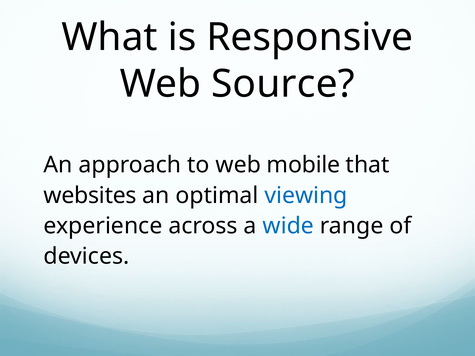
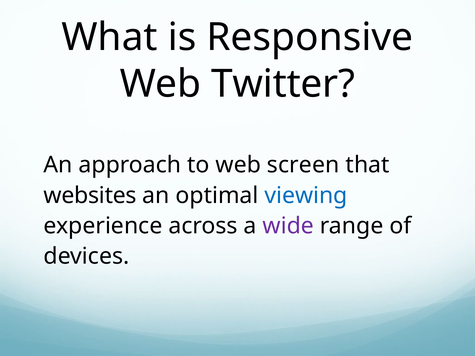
Source: Source -> Twitter
mobile: mobile -> screen
wide colour: blue -> purple
